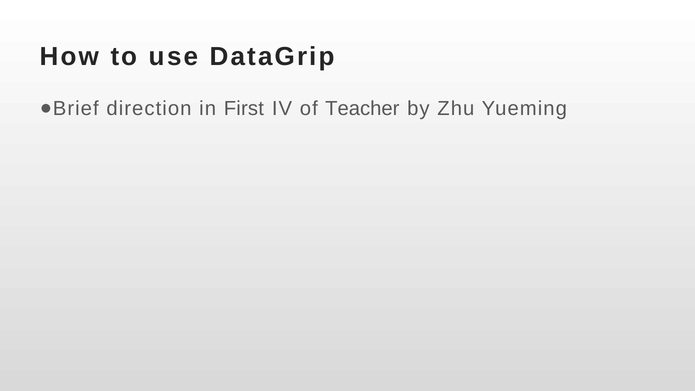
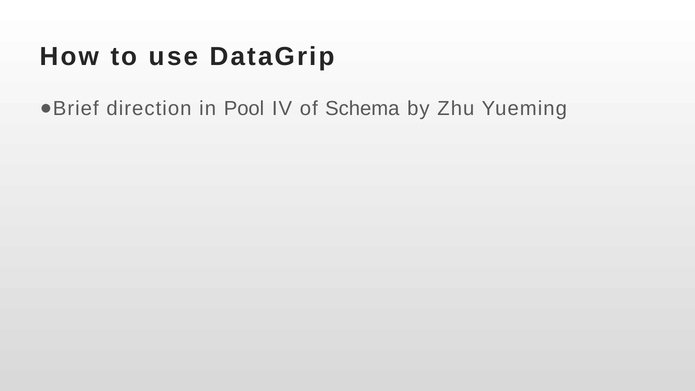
First: First -> Pool
Teacher: Teacher -> Schema
